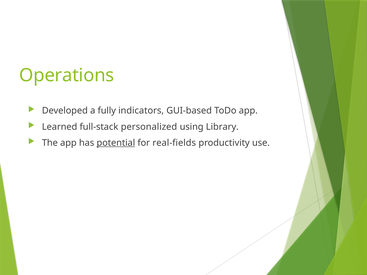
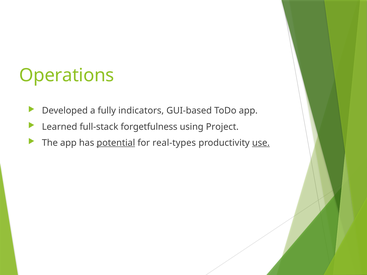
personalized: personalized -> forgetfulness
Library: Library -> Project
real-fields: real-fields -> real-types
use underline: none -> present
